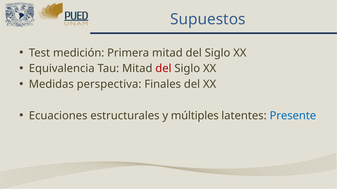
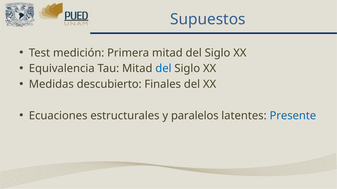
del at (163, 69) colour: red -> blue
perspectiva: perspectiva -> descubierto
múltiples: múltiples -> paralelos
